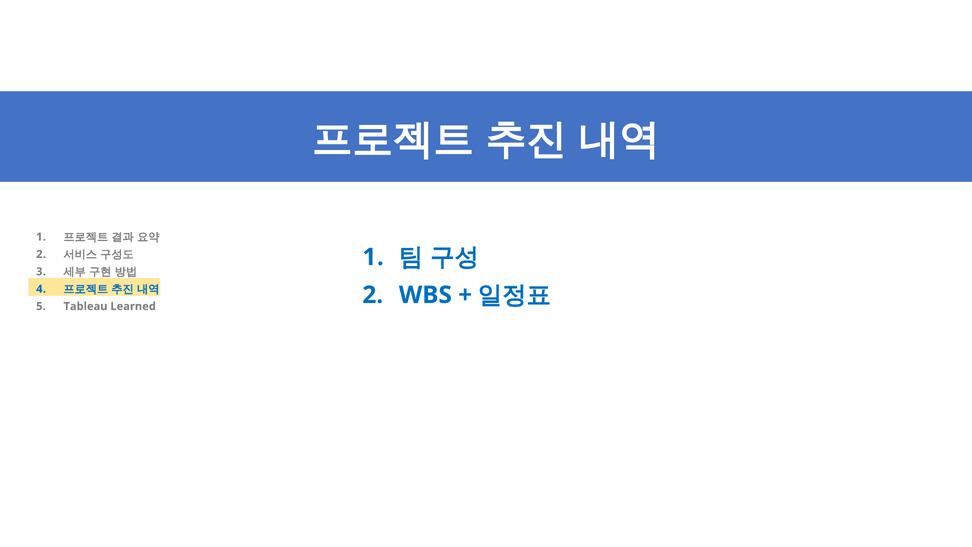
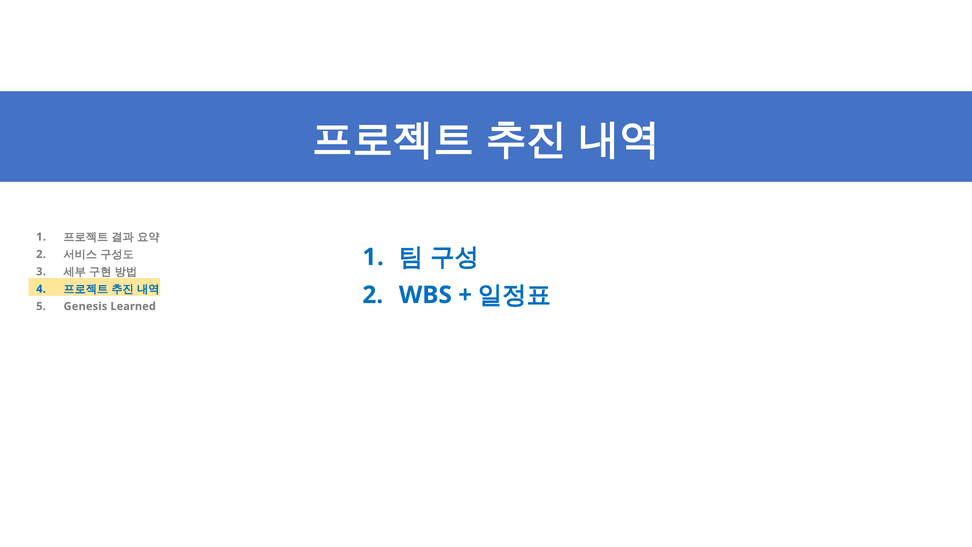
Tableau: Tableau -> Genesis
